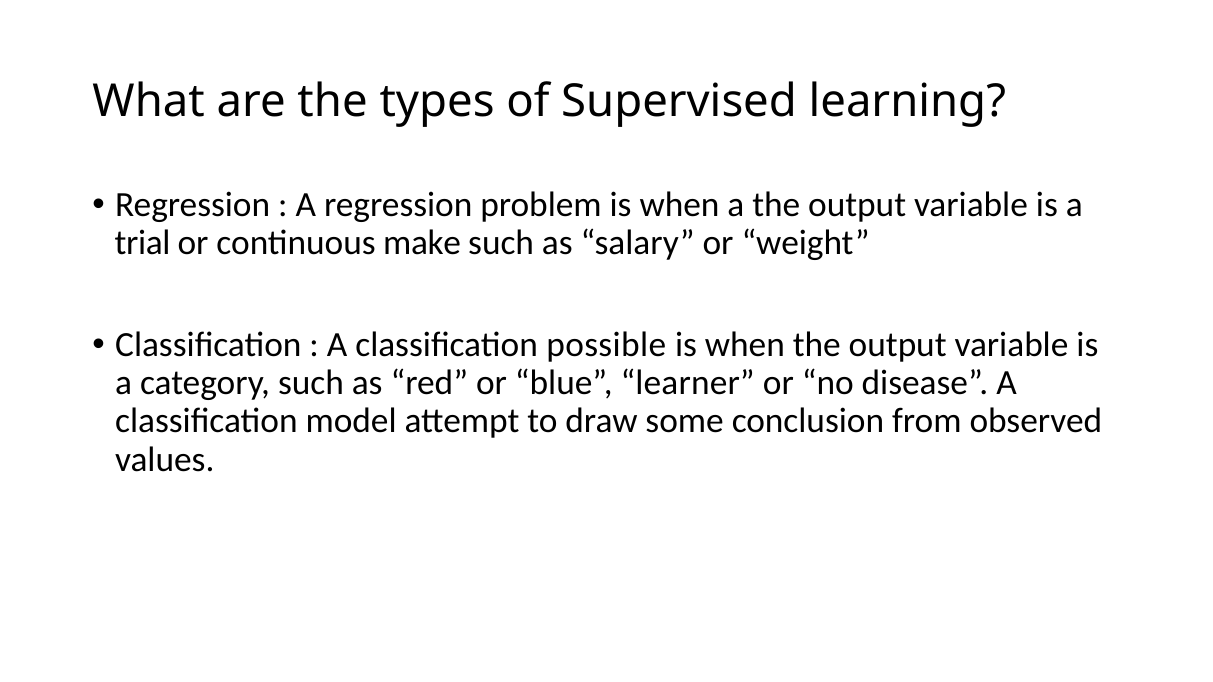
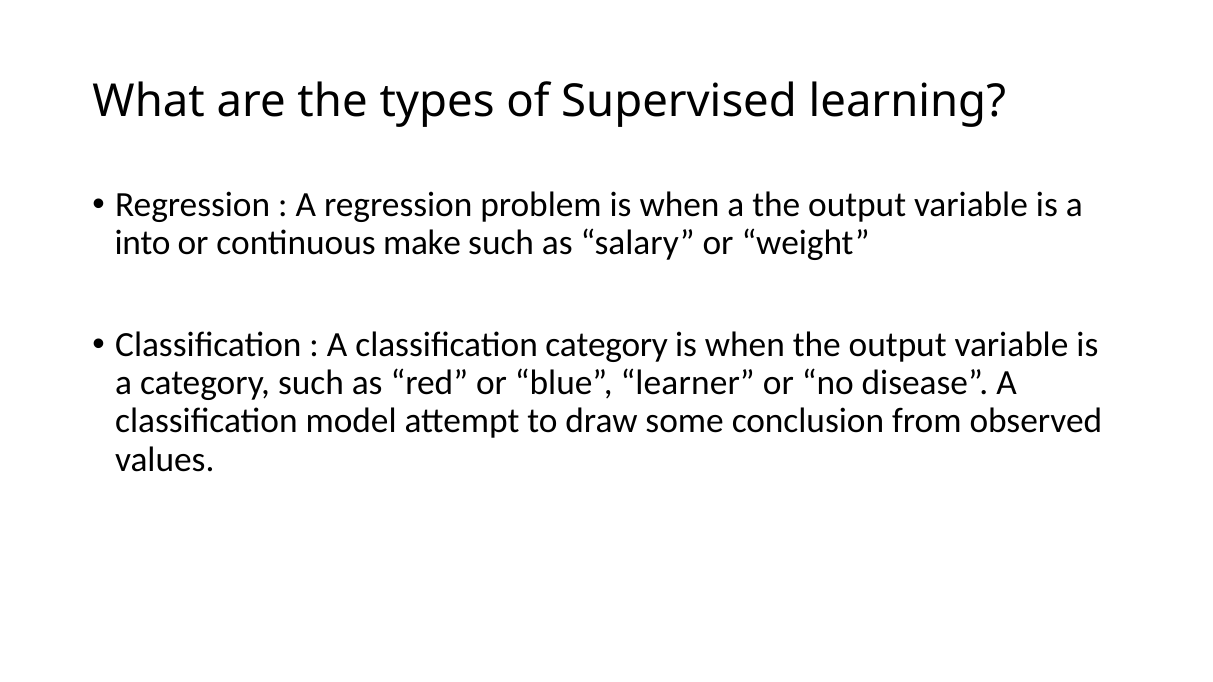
trial: trial -> into
classification possible: possible -> category
